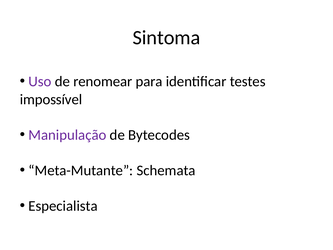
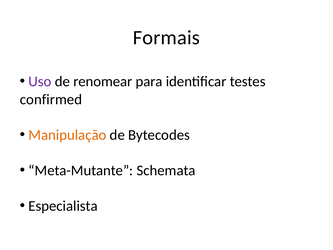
Sintoma: Sintoma -> Formais
impossível: impossível -> confirmed
Manipulação colour: purple -> orange
